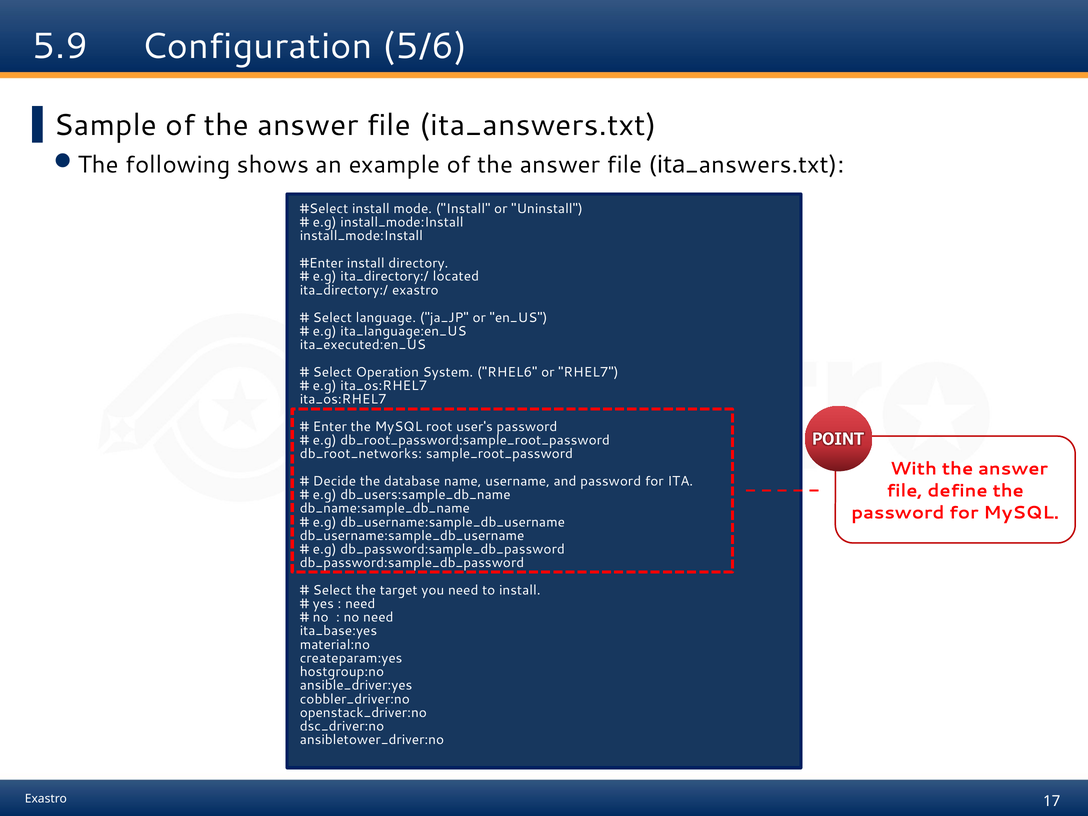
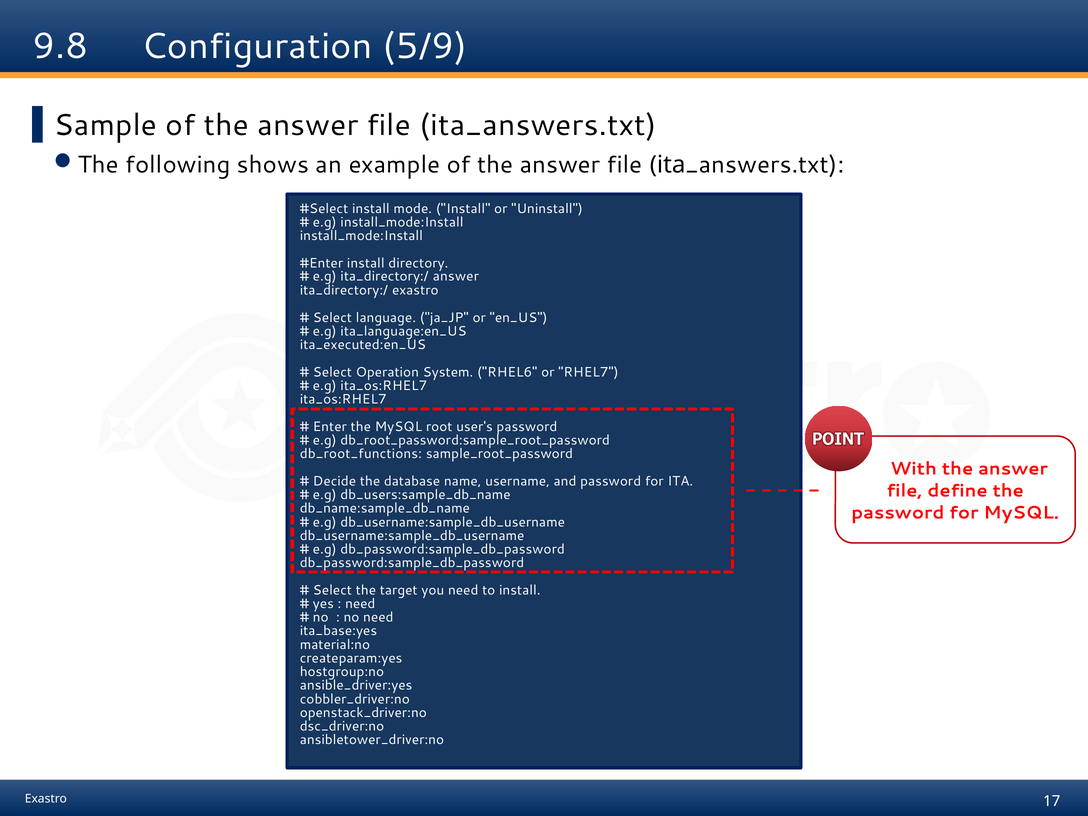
5.9: 5.9 -> 9.8
5/6: 5/6 -> 5/9
ita_directory:/ located: located -> answer
db_root_networks: db_root_networks -> db_root_functions
